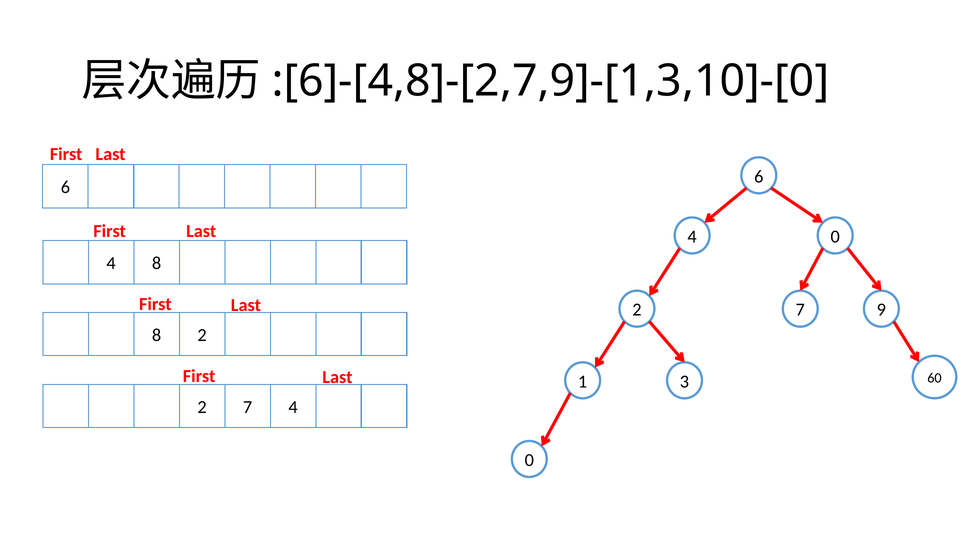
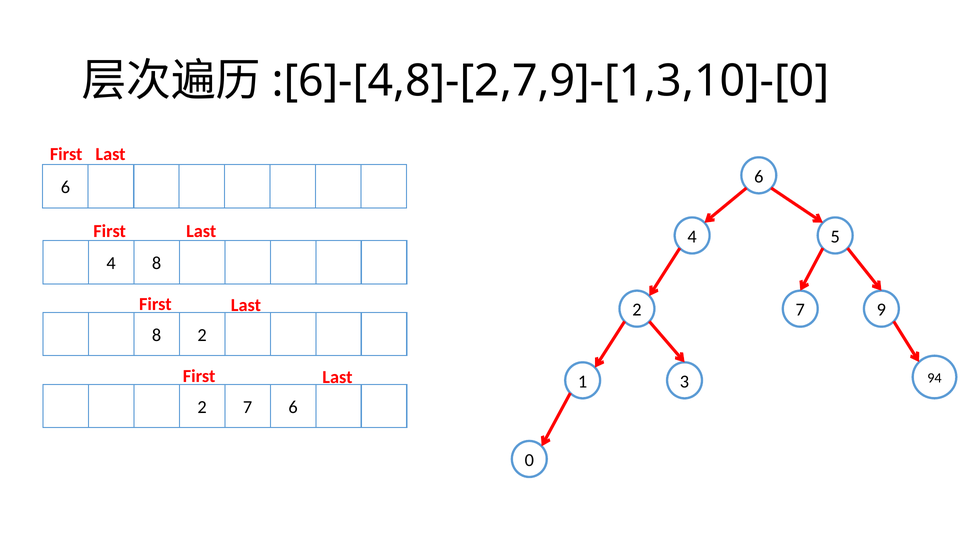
4 0: 0 -> 5
60: 60 -> 94
7 4: 4 -> 6
